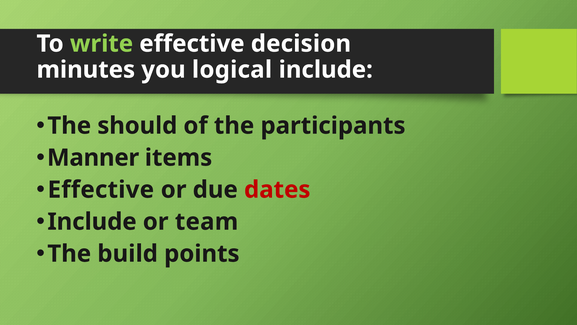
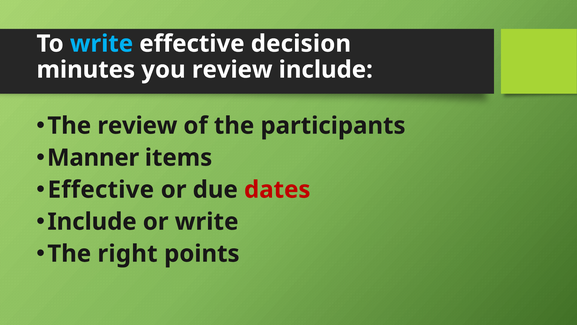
write at (102, 44) colour: light green -> light blue
you logical: logical -> review
The should: should -> review
or team: team -> write
build: build -> right
